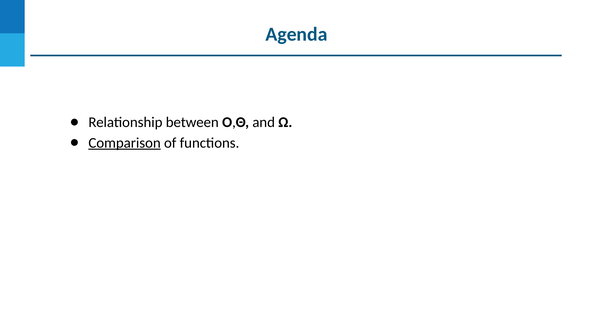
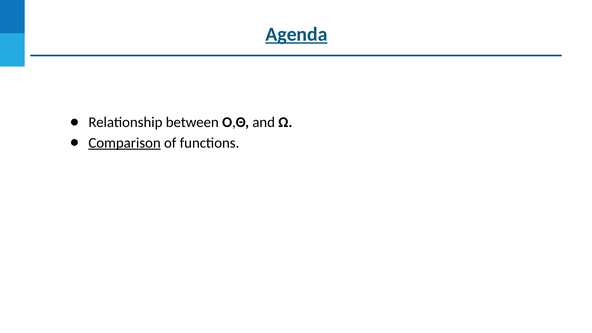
Agenda underline: none -> present
